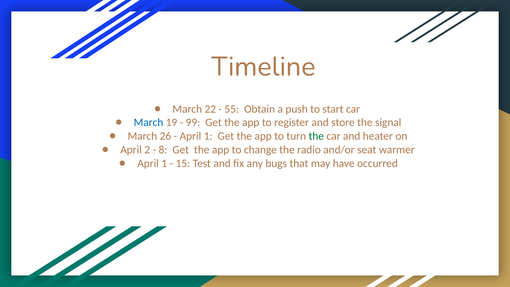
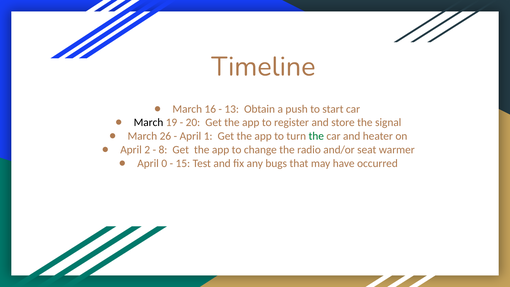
22: 22 -> 16
55: 55 -> 13
March at (148, 122) colour: blue -> black
99: 99 -> 20
1 at (164, 163): 1 -> 0
